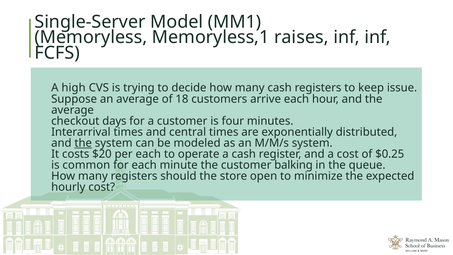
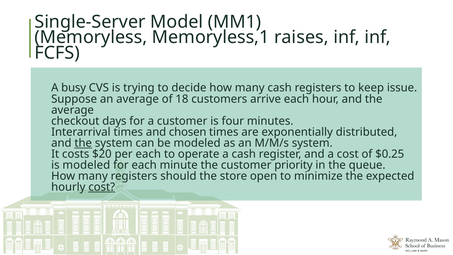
high: high -> busy
central: central -> chosen
is common: common -> modeled
balking: balking -> priority
cost at (102, 187) underline: none -> present
